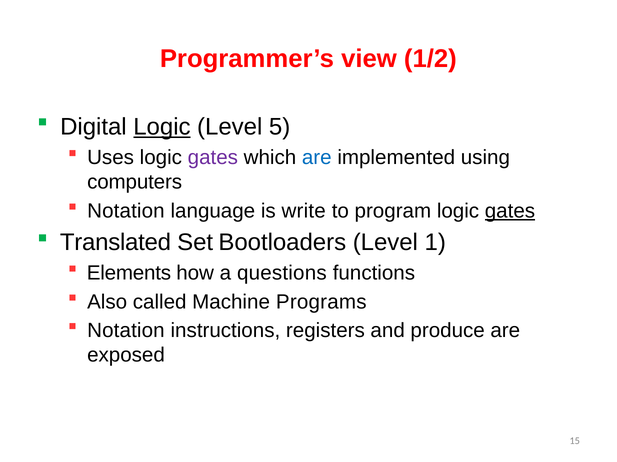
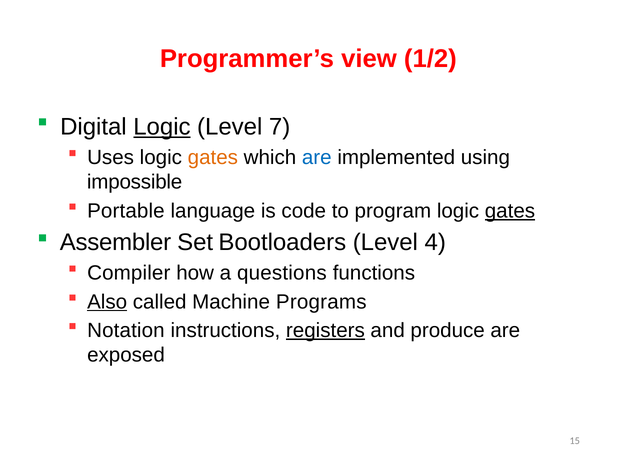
5: 5 -> 7
gates at (213, 158) colour: purple -> orange
computers: computers -> impossible
Notation at (126, 211): Notation -> Portable
write: write -> code
Translated: Translated -> Assembler
1: 1 -> 4
Elements: Elements -> Compiler
Also underline: none -> present
registers underline: none -> present
